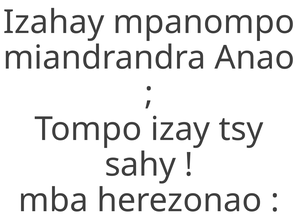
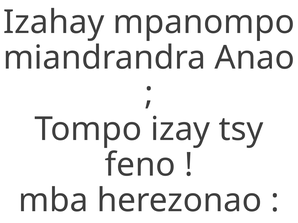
sahy: sahy -> feno
